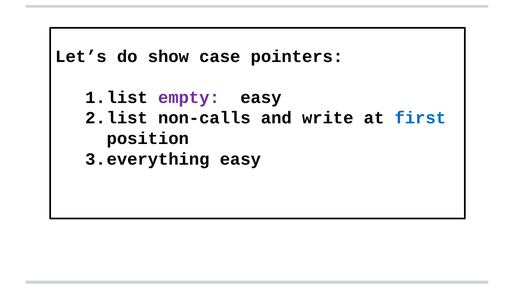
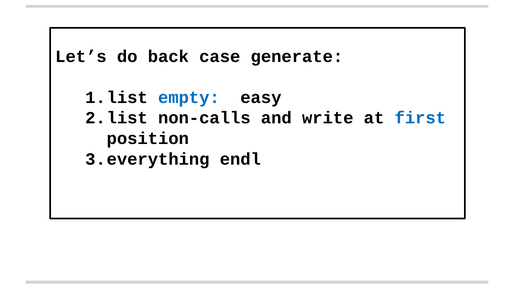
show: show -> back
pointers: pointers -> generate
empty colour: purple -> blue
easy at (240, 159): easy -> endl
